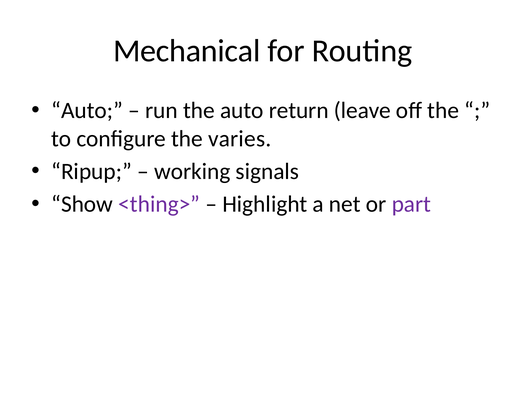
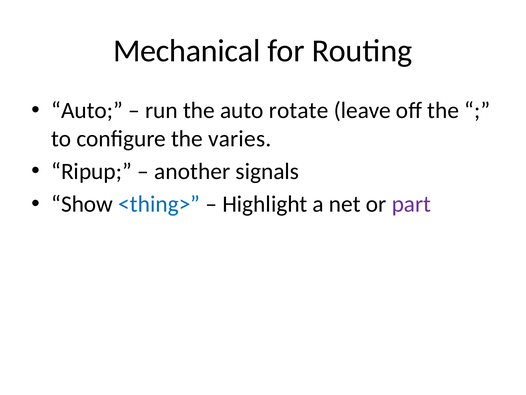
return: return -> rotate
working: working -> another
<thing> colour: purple -> blue
